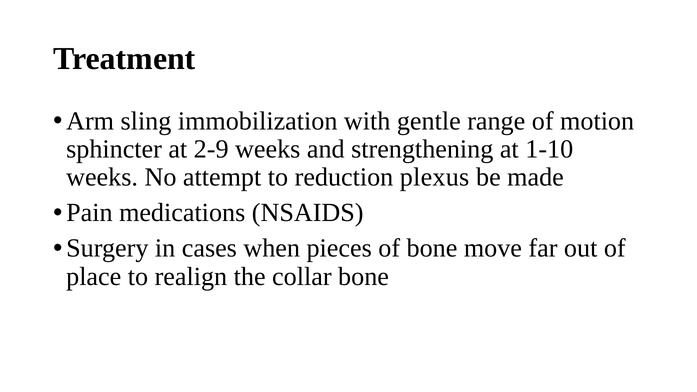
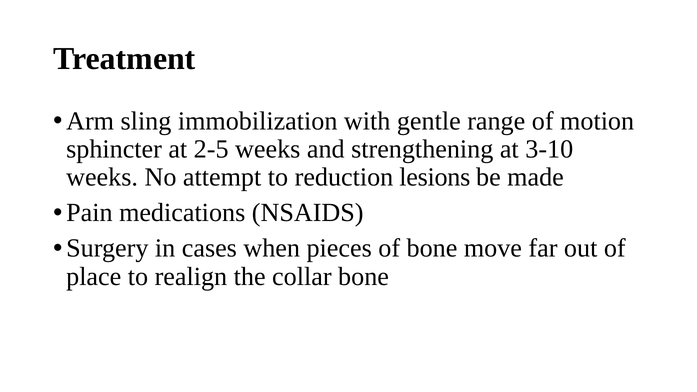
2-9: 2-9 -> 2-5
1-10: 1-10 -> 3-10
plexus: plexus -> lesions
